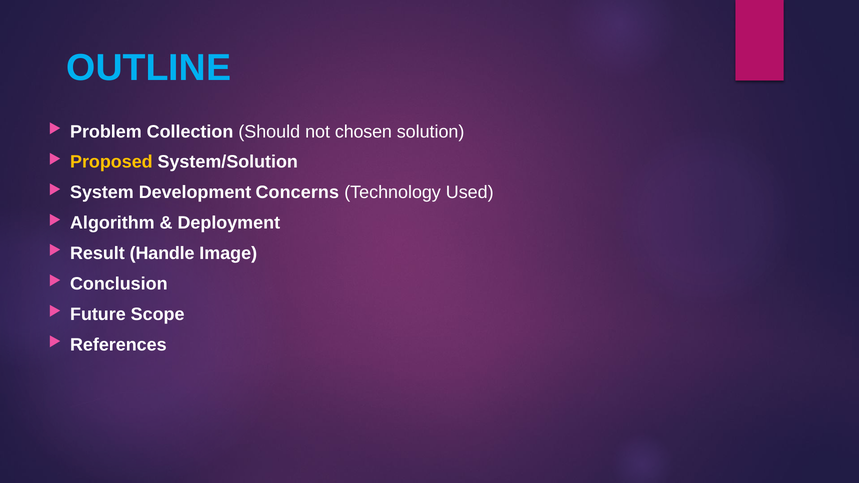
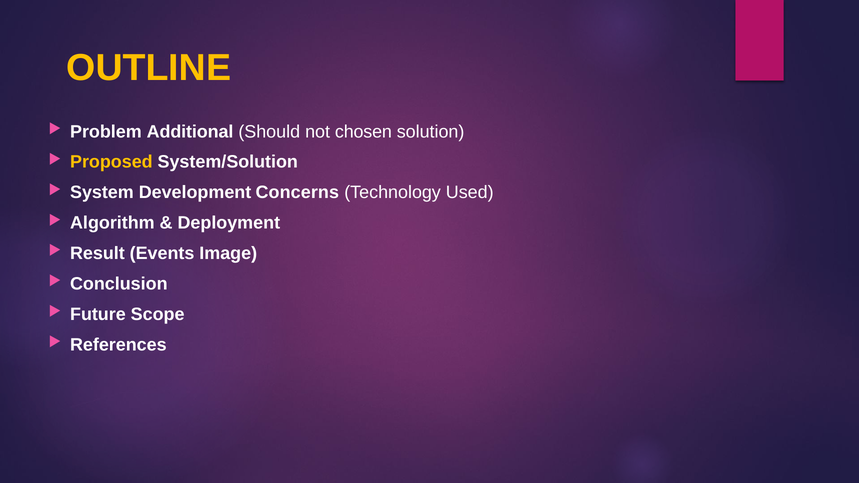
OUTLINE colour: light blue -> yellow
Collection: Collection -> Additional
Handle: Handle -> Events
